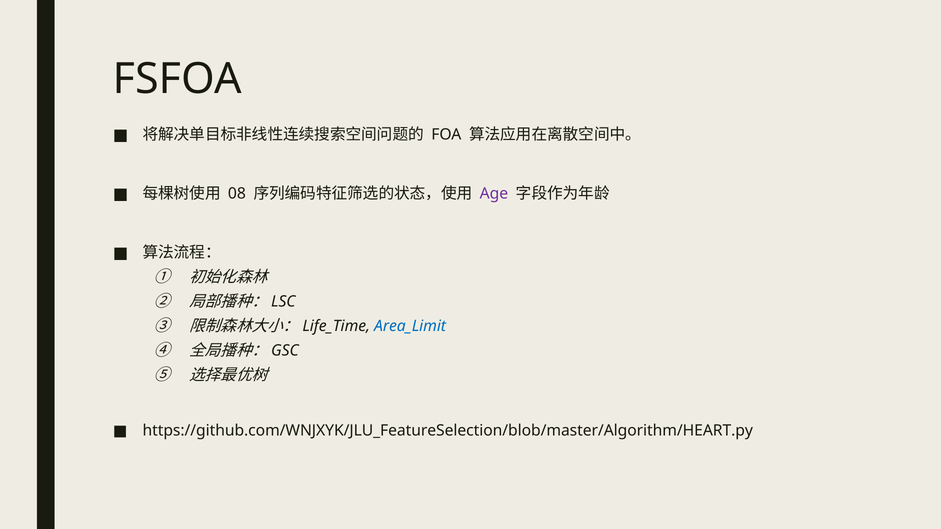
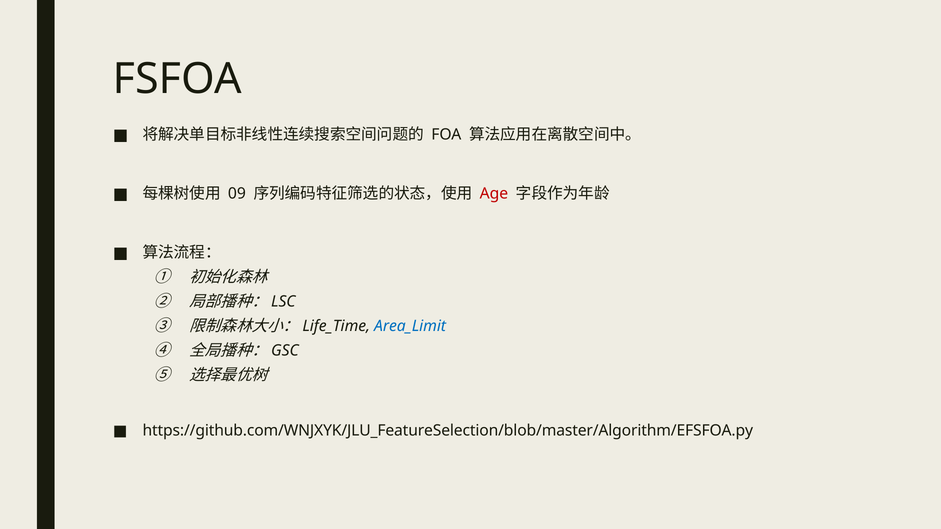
08: 08 -> 09
Age colour: purple -> red
https://github.com/WNJXYK/JLU_FeatureSelection/blob/master/Algorithm/HEART.py: https://github.com/WNJXYK/JLU_FeatureSelection/blob/master/Algorithm/HEART.py -> https://github.com/WNJXYK/JLU_FeatureSelection/blob/master/Algorithm/EFSFOA.py
